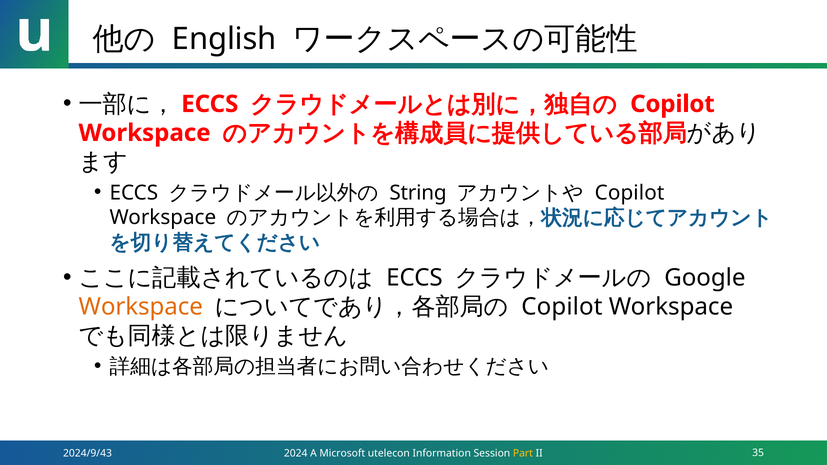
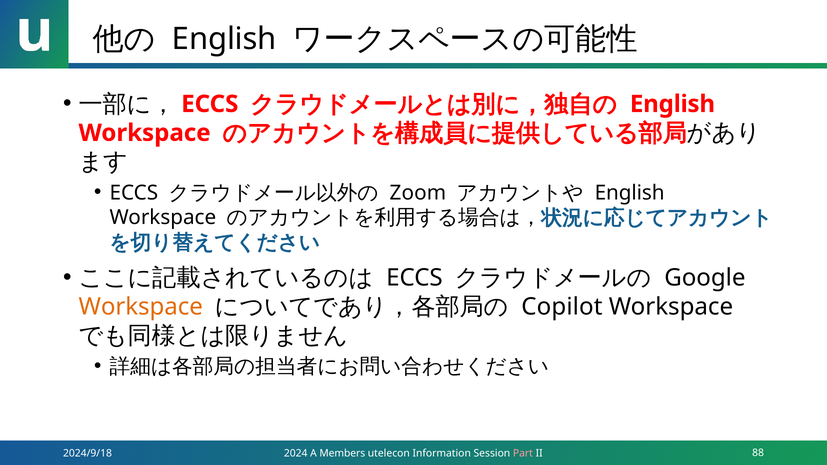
Copilot at (672, 104): Copilot -> English
String: String -> Zoom
Copilot at (630, 193): Copilot -> English
2024/9/43: 2024/9/43 -> 2024/9/18
Microsoft: Microsoft -> Members
Part colour: yellow -> pink
35: 35 -> 88
